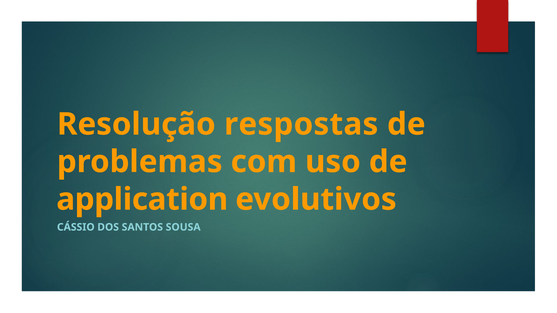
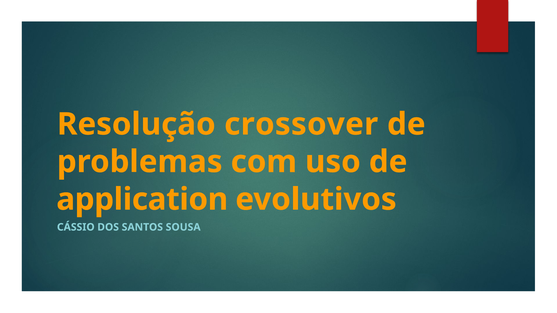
respostas: respostas -> crossover
